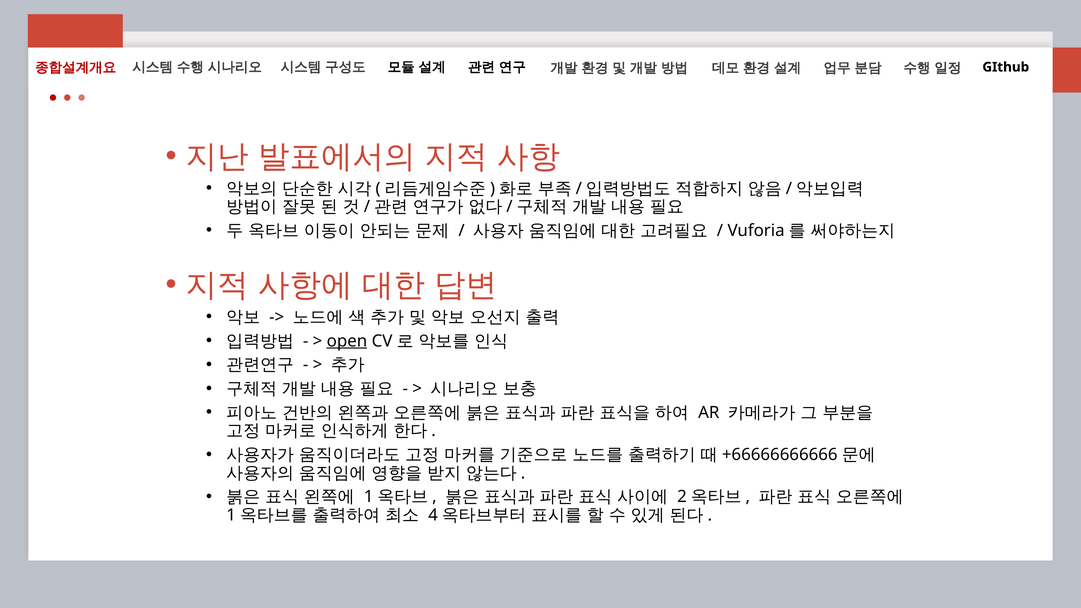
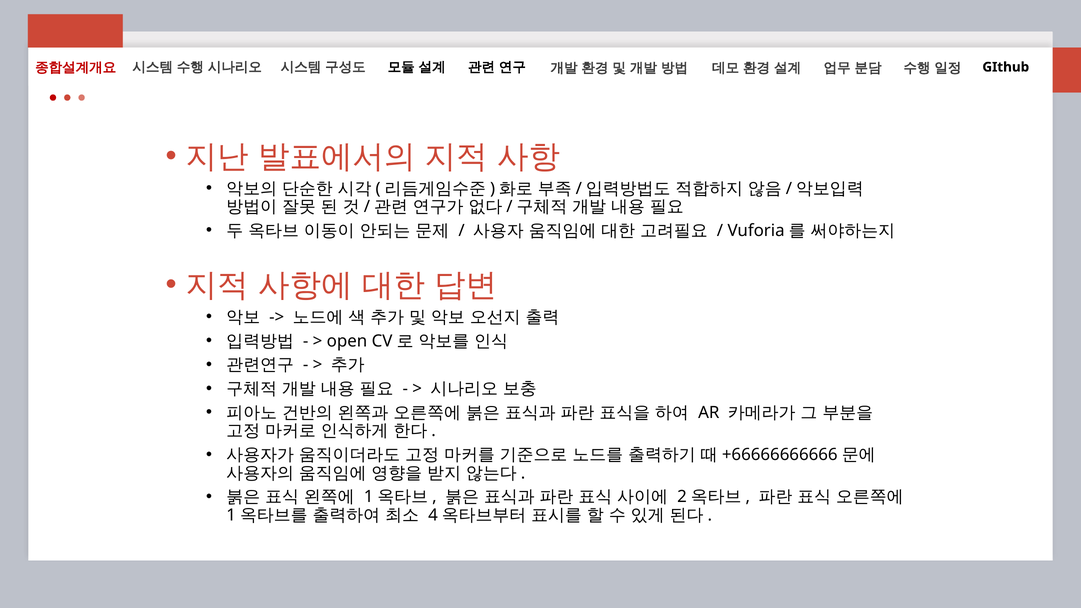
open underline: present -> none
